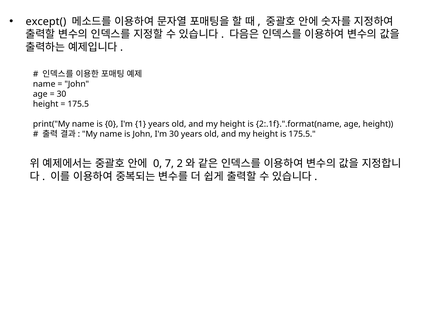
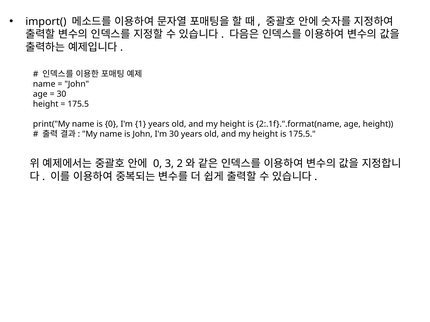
except(: except( -> import(
7: 7 -> 3
